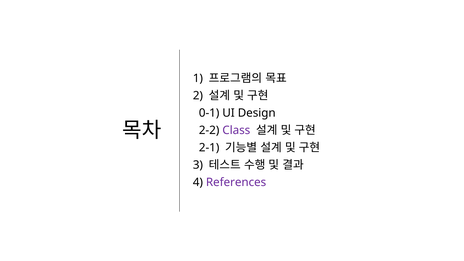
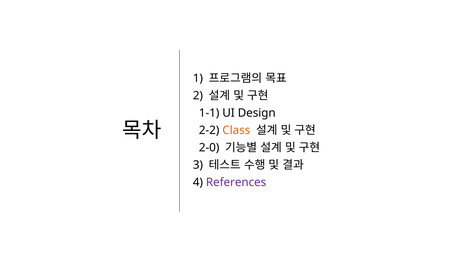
0-1: 0-1 -> 1-1
Class colour: purple -> orange
2-1: 2-1 -> 2-0
